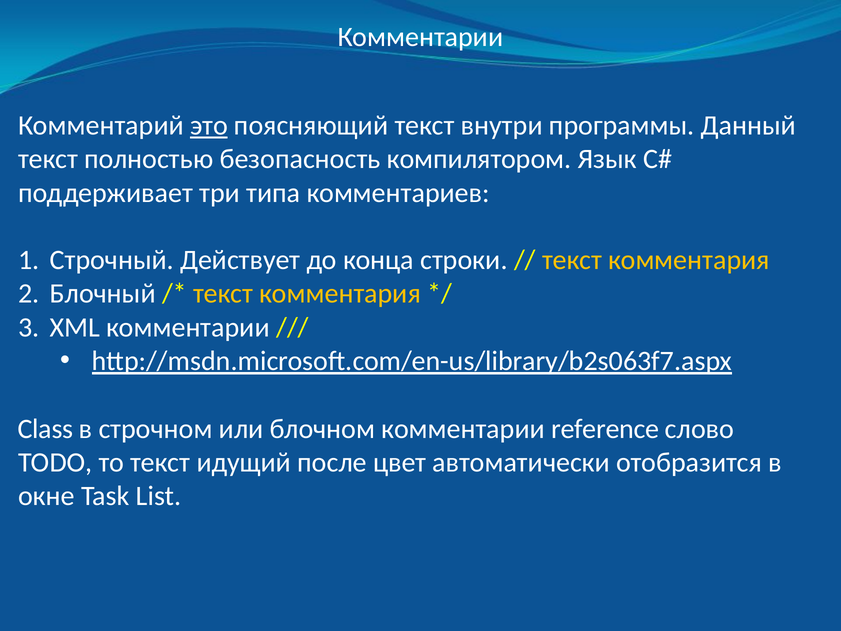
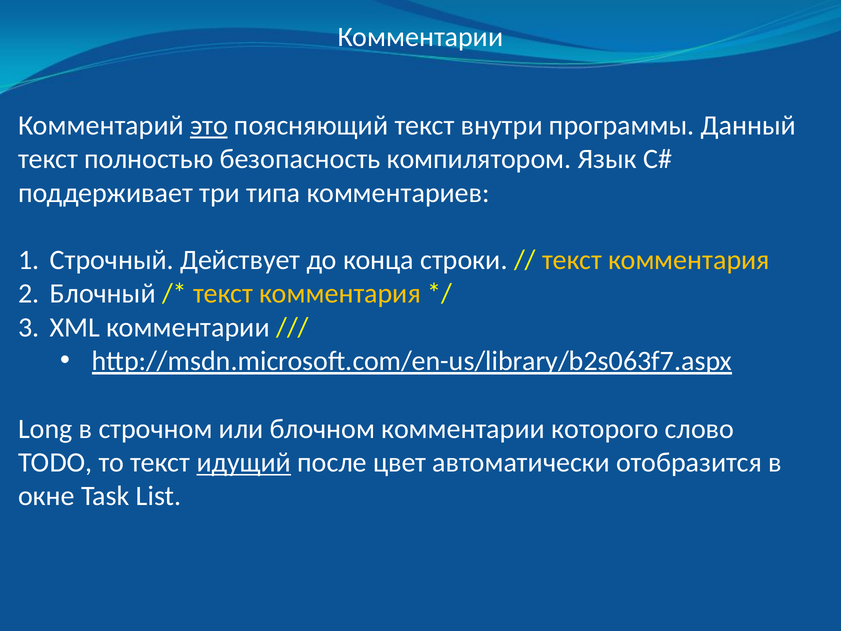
Class: Class -> Long
reference: reference -> которого
идущий underline: none -> present
